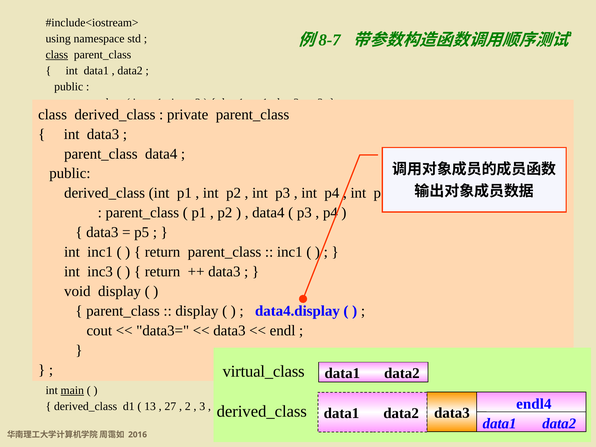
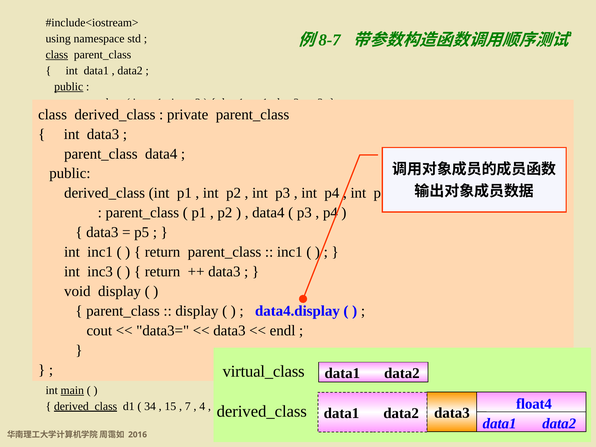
public at (69, 87) underline: none -> present
endl4: endl4 -> float4
derived_class at (86, 406) underline: none -> present
13: 13 -> 34
27: 27 -> 15
2: 2 -> 7
3: 3 -> 4
